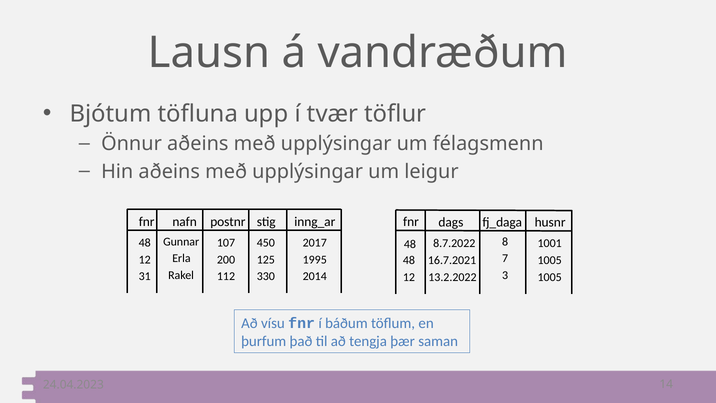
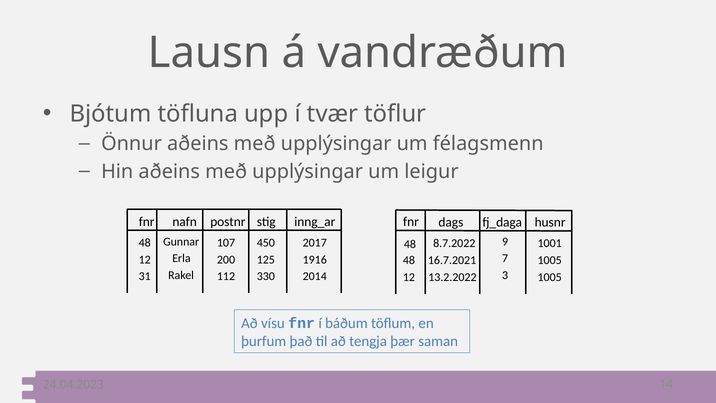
8: 8 -> 9
1995: 1995 -> 1916
